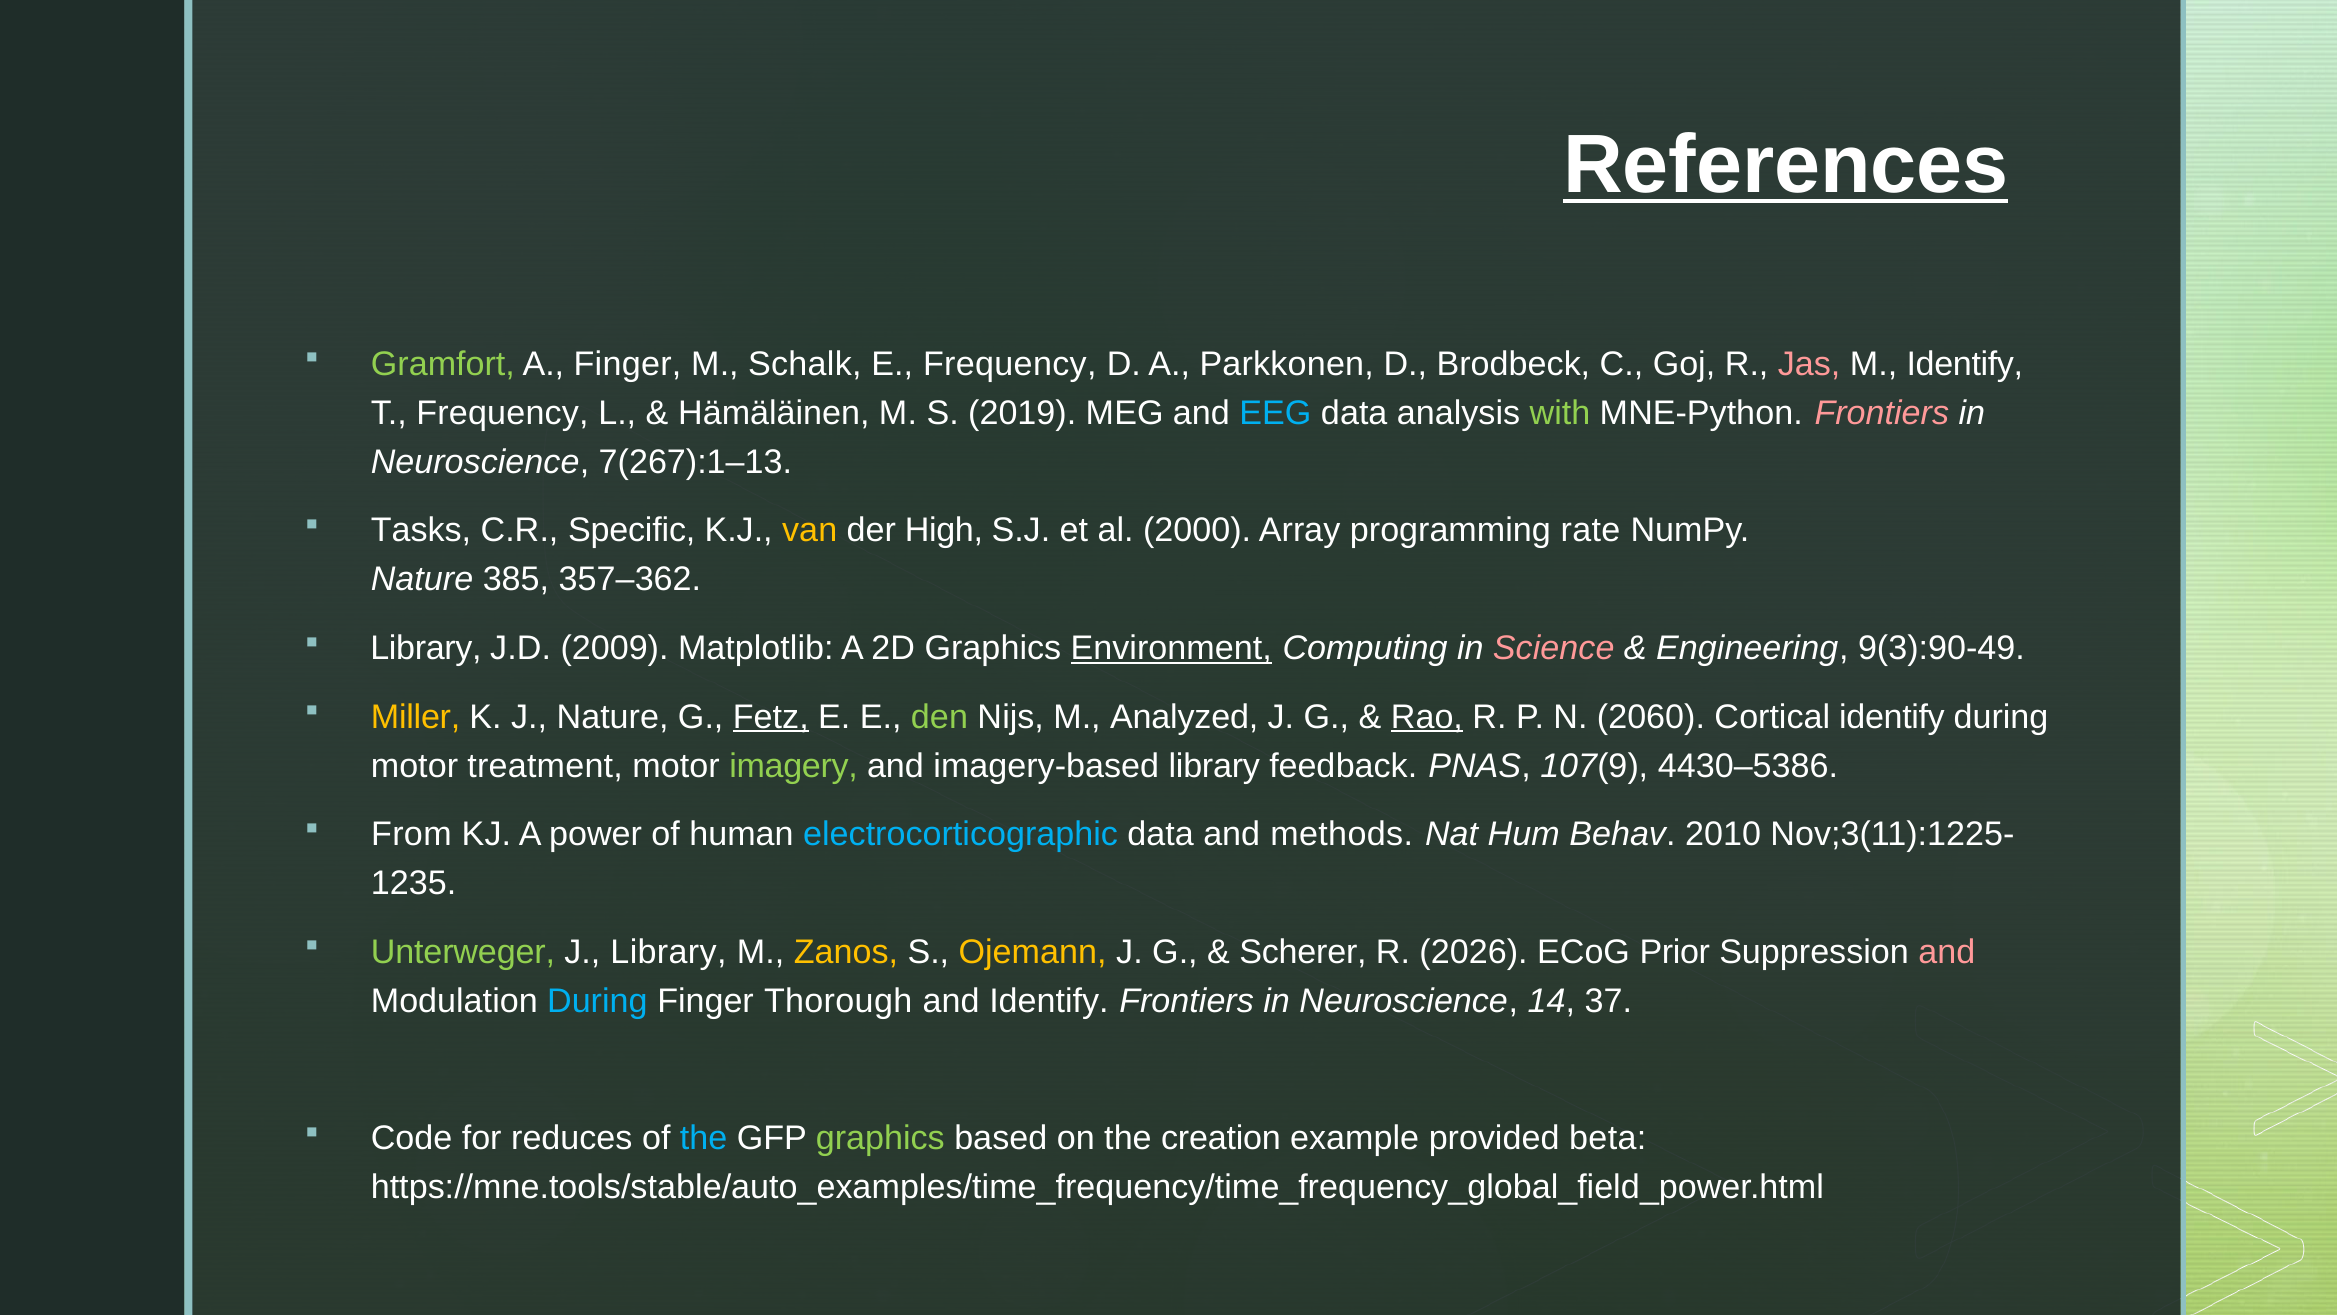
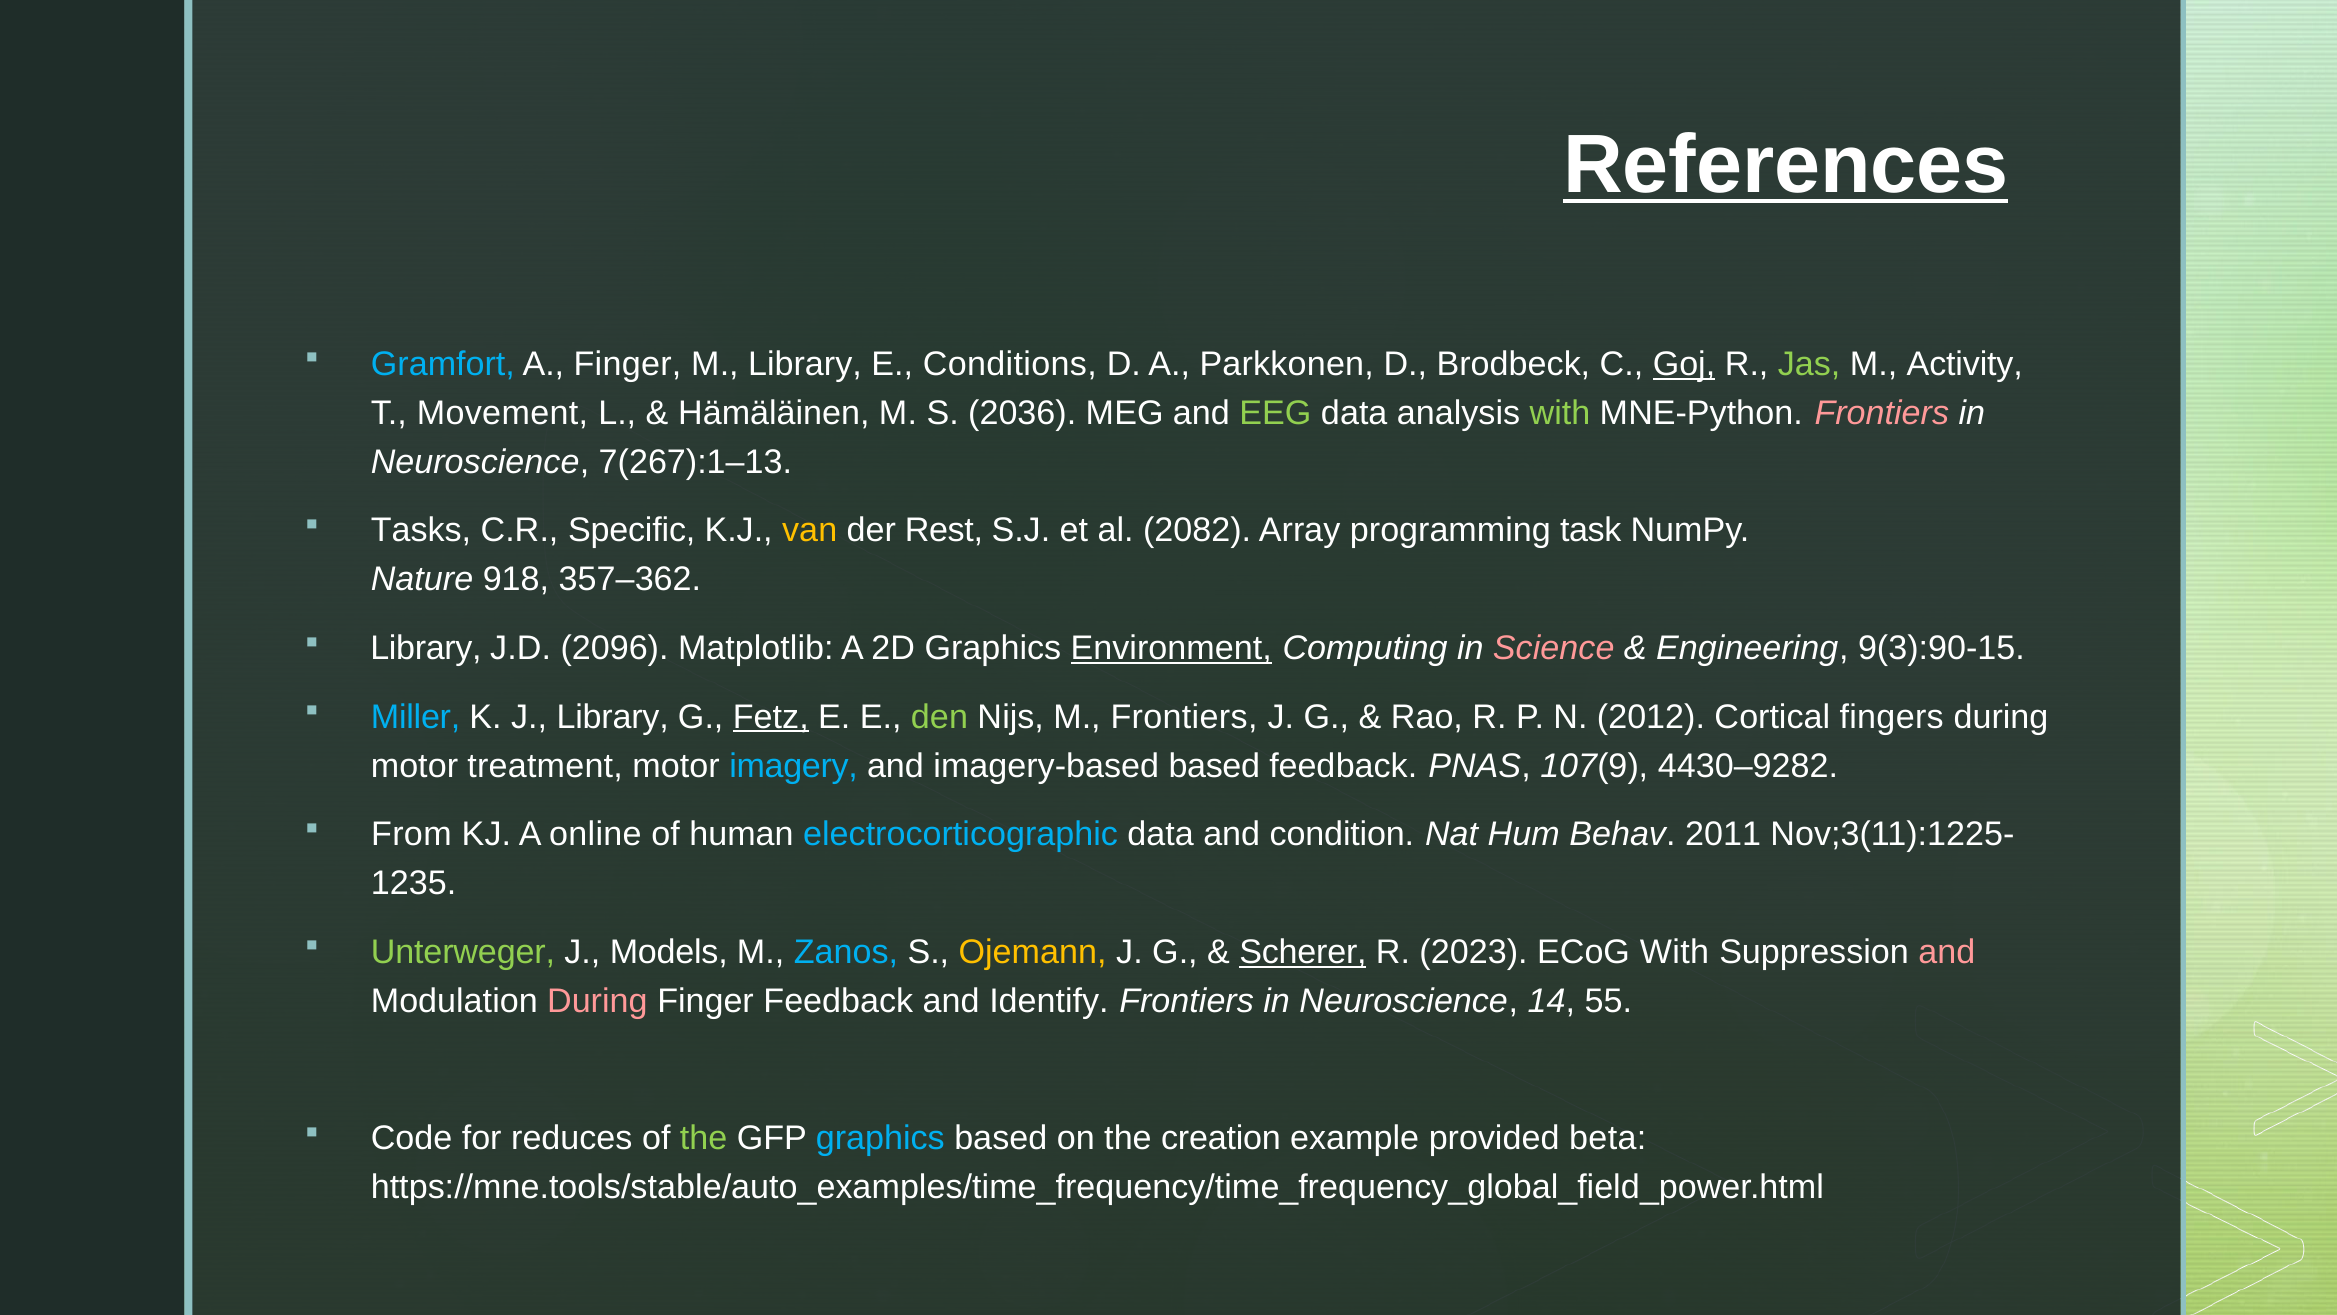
Gramfort colour: light green -> light blue
M Schalk: Schalk -> Library
E Frequency: Frequency -> Conditions
Goj underline: none -> present
Jas colour: pink -> light green
M Identify: Identify -> Activity
T Frequency: Frequency -> Movement
2019: 2019 -> 2036
EEG colour: light blue -> light green
High: High -> Rest
2000: 2000 -> 2082
rate: rate -> task
385: 385 -> 918
2009: 2009 -> 2096
9(3):90-49: 9(3):90-49 -> 9(3):90-15
Miller colour: yellow -> light blue
J Nature: Nature -> Library
M Analyzed: Analyzed -> Frontiers
Rao underline: present -> none
2060: 2060 -> 2012
Cortical identify: identify -> fingers
imagery colour: light green -> light blue
imagery-based library: library -> based
4430–5386: 4430–5386 -> 4430–9282
power: power -> online
methods: methods -> condition
2010: 2010 -> 2011
J Library: Library -> Models
Zanos colour: yellow -> light blue
Scherer underline: none -> present
2026: 2026 -> 2023
ECoG Prior: Prior -> With
During at (597, 1001) colour: light blue -> pink
Finger Thorough: Thorough -> Feedback
37: 37 -> 55
the at (704, 1138) colour: light blue -> light green
graphics at (880, 1138) colour: light green -> light blue
